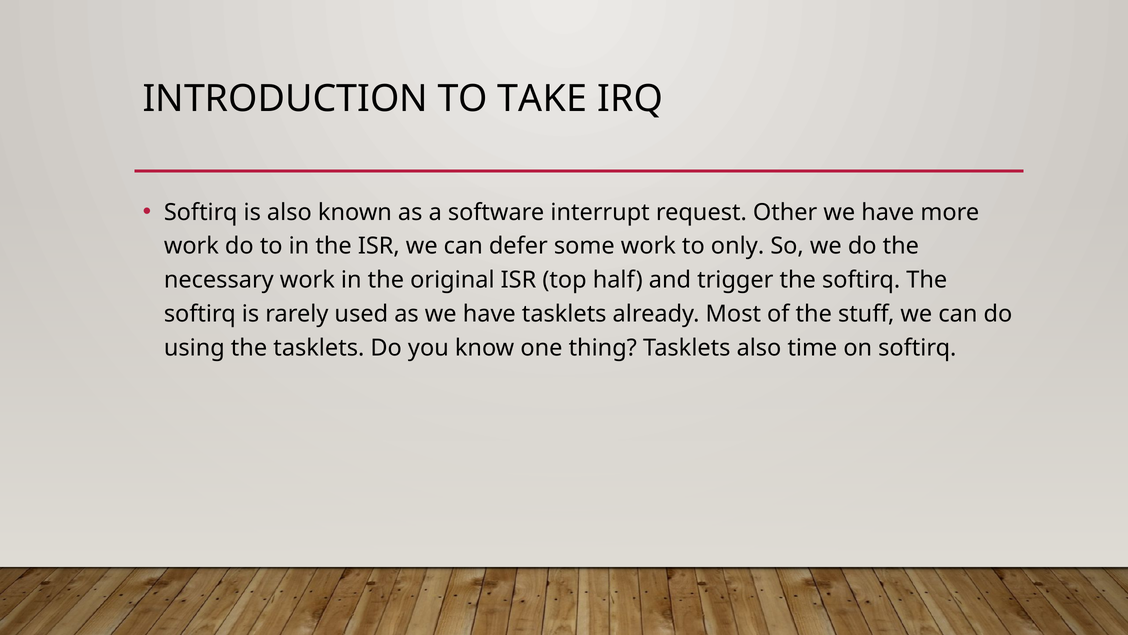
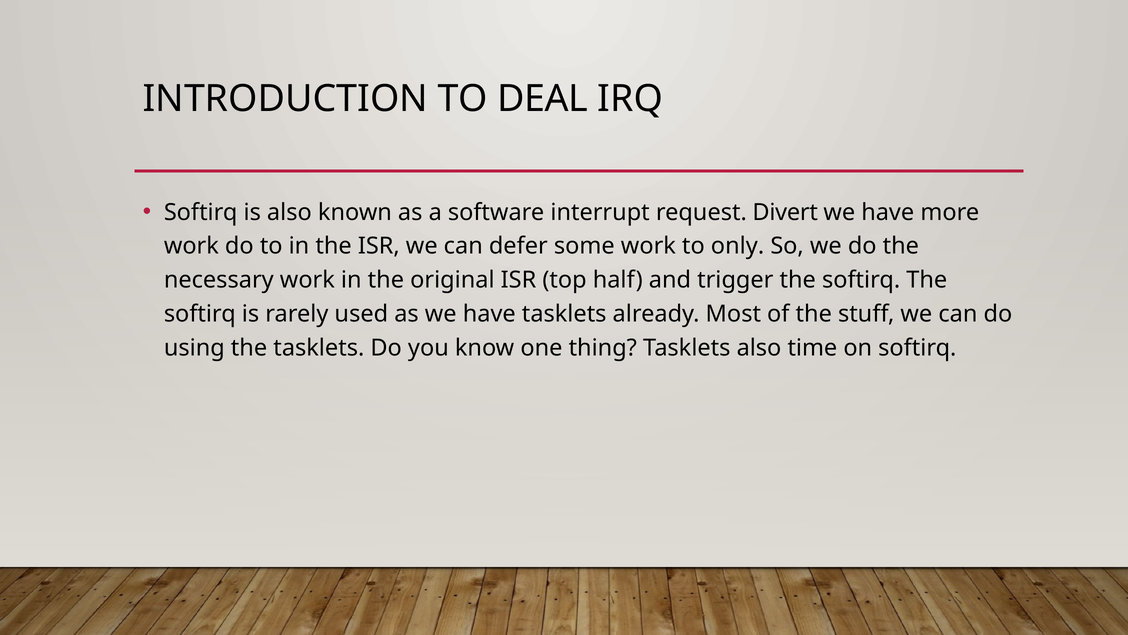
TAKE: TAKE -> DEAL
Other: Other -> Divert
